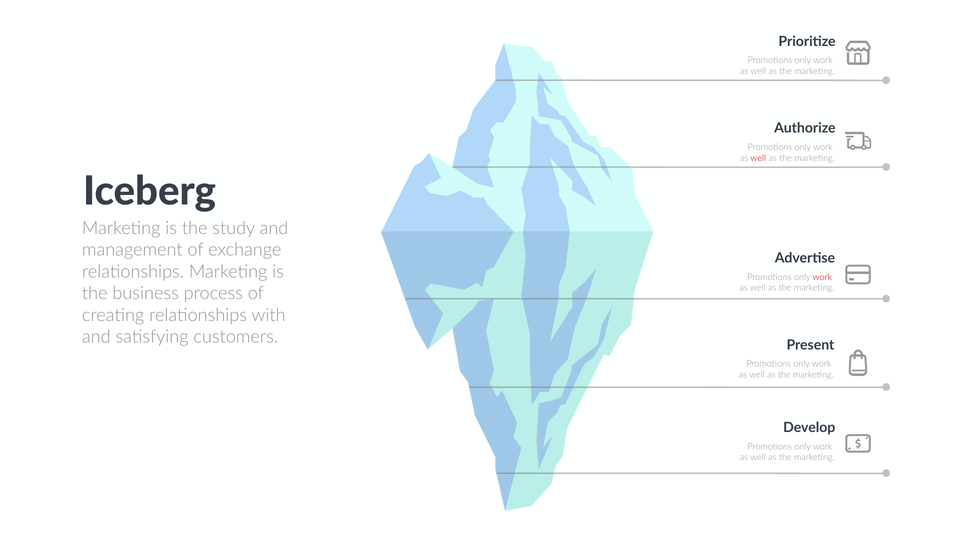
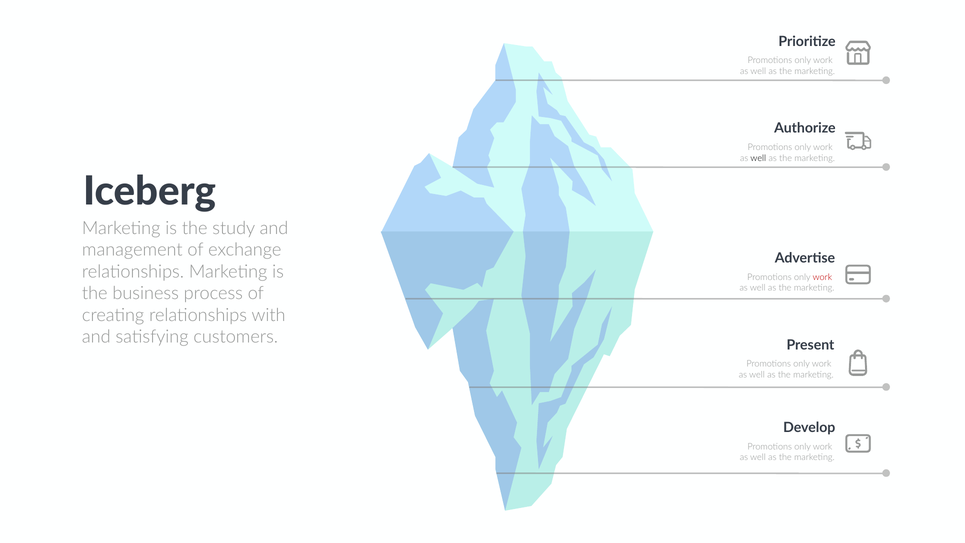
well at (758, 158) colour: red -> black
